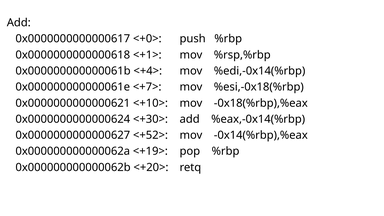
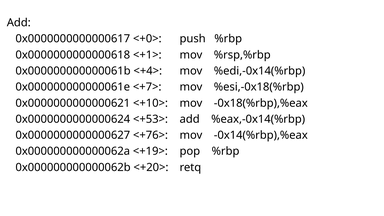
<+30>: <+30> -> <+53>
<+52>: <+52> -> <+76>
